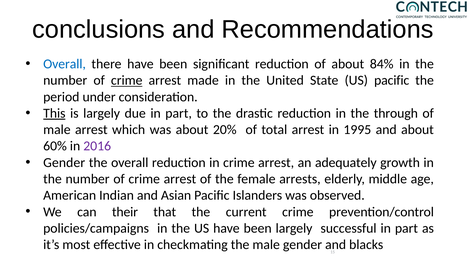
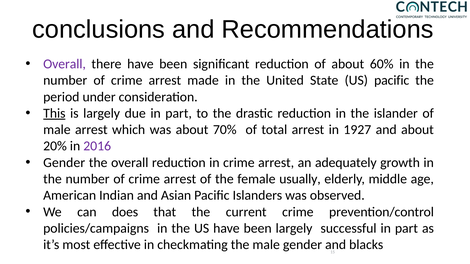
Overall at (65, 64) colour: blue -> purple
84%: 84% -> 60%
crime at (127, 81) underline: present -> none
through: through -> islander
20%: 20% -> 70%
1995: 1995 -> 1927
60%: 60% -> 20%
arrests: arrests -> usually
their: their -> does
